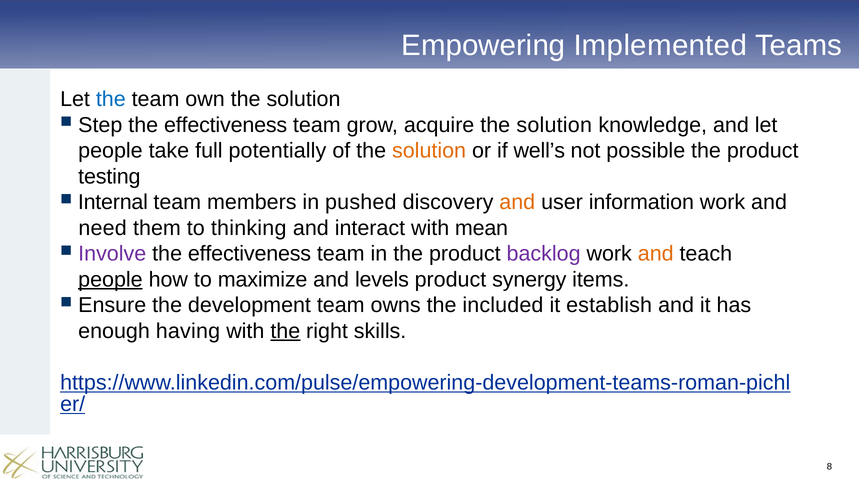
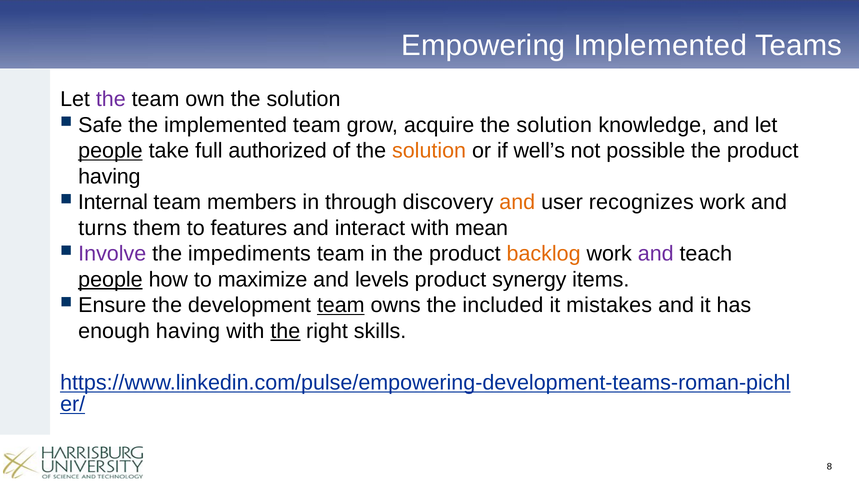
the at (111, 99) colour: blue -> purple
Step: Step -> Safe
effectiveness at (226, 125): effectiveness -> implemented
people at (110, 151) underline: none -> present
potentially: potentially -> authorized
testing at (109, 177): testing -> having
pushed: pushed -> through
information: information -> recognizes
need: need -> turns
thinking: thinking -> features
effectiveness at (250, 254): effectiveness -> impediments
backlog colour: purple -> orange
and at (656, 254) colour: orange -> purple
team at (341, 305) underline: none -> present
establish: establish -> mistakes
